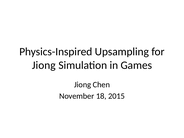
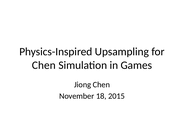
Jiong at (44, 65): Jiong -> Chen
